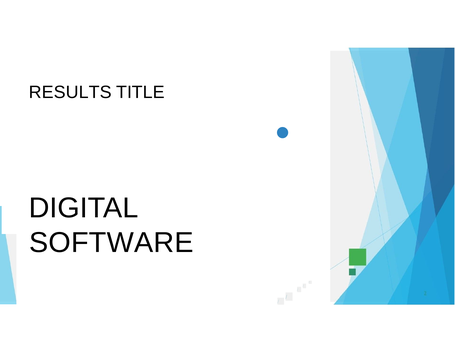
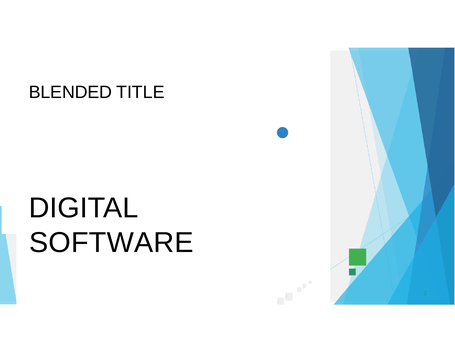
RESULTS: RESULTS -> BLENDED
